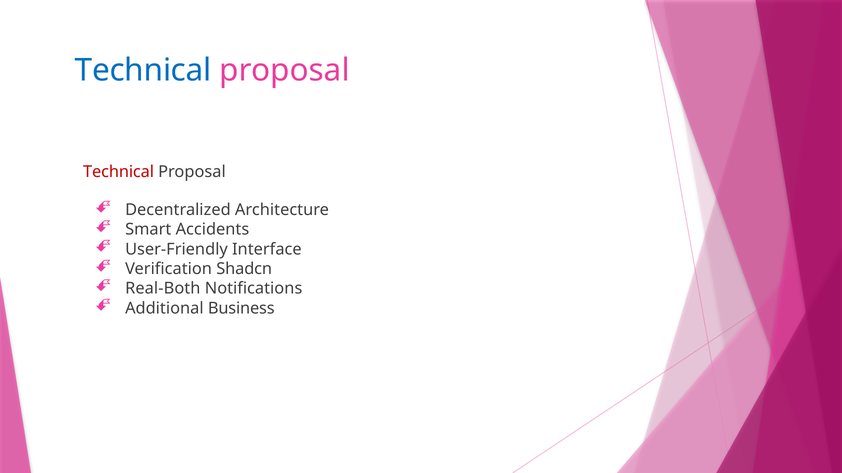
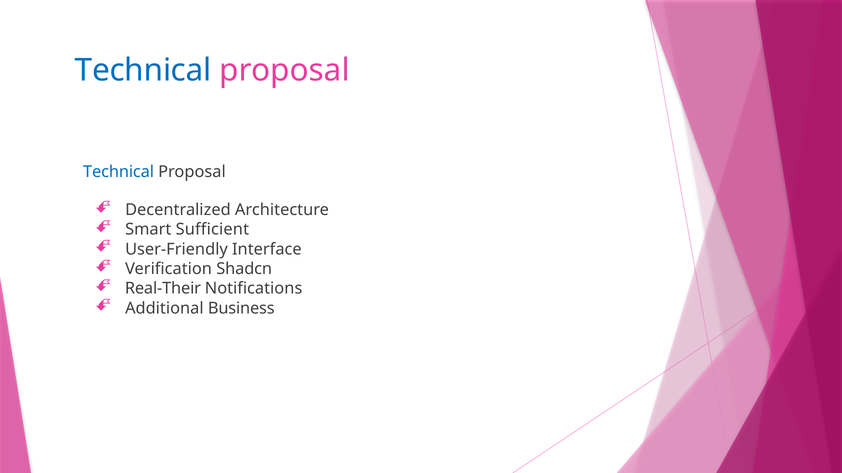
Technical at (119, 172) colour: red -> blue
Accidents: Accidents -> Sufficient
Real-Both: Real-Both -> Real-Their
